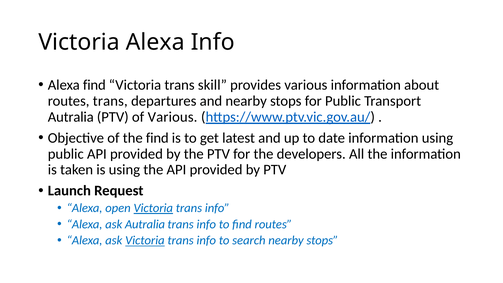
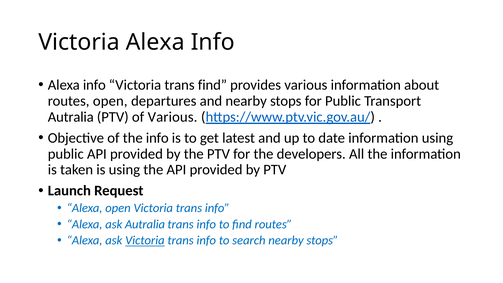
find at (94, 85): find -> info
trans skill: skill -> find
routes trans: trans -> open
the find: find -> info
Victoria at (153, 208) underline: present -> none
